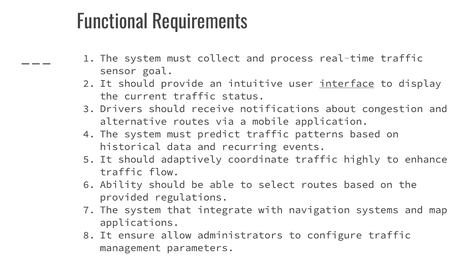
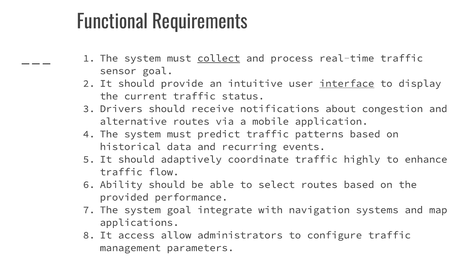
collect underline: none -> present
regulations: regulations -> performance
system that: that -> goal
ensure: ensure -> access
